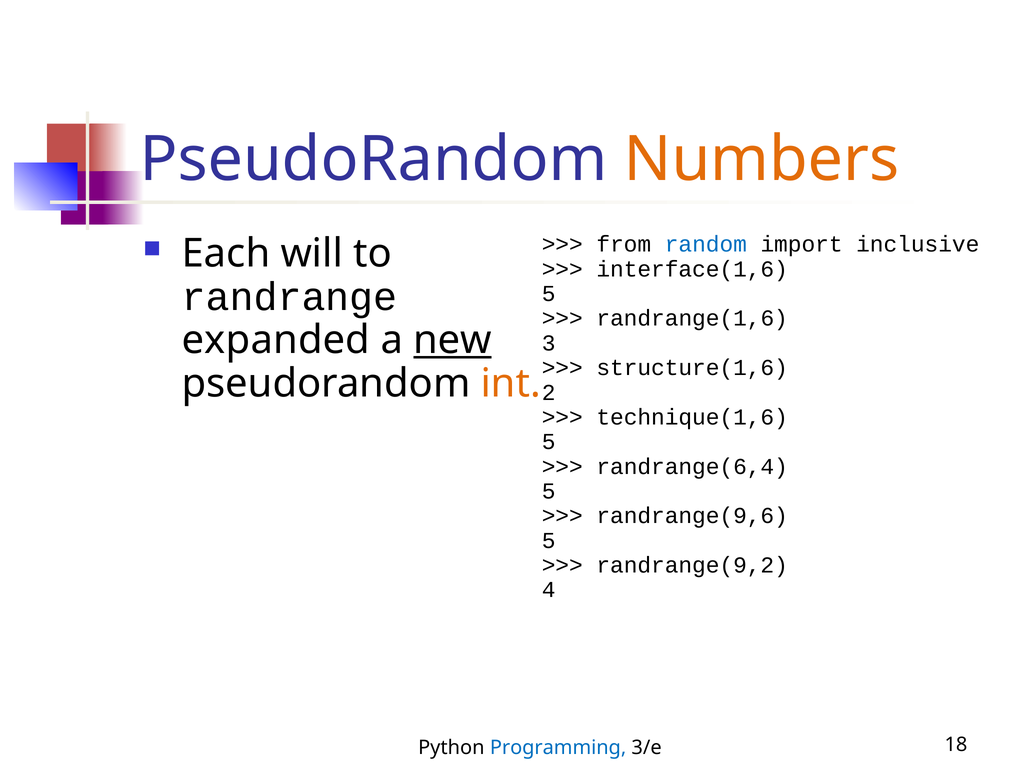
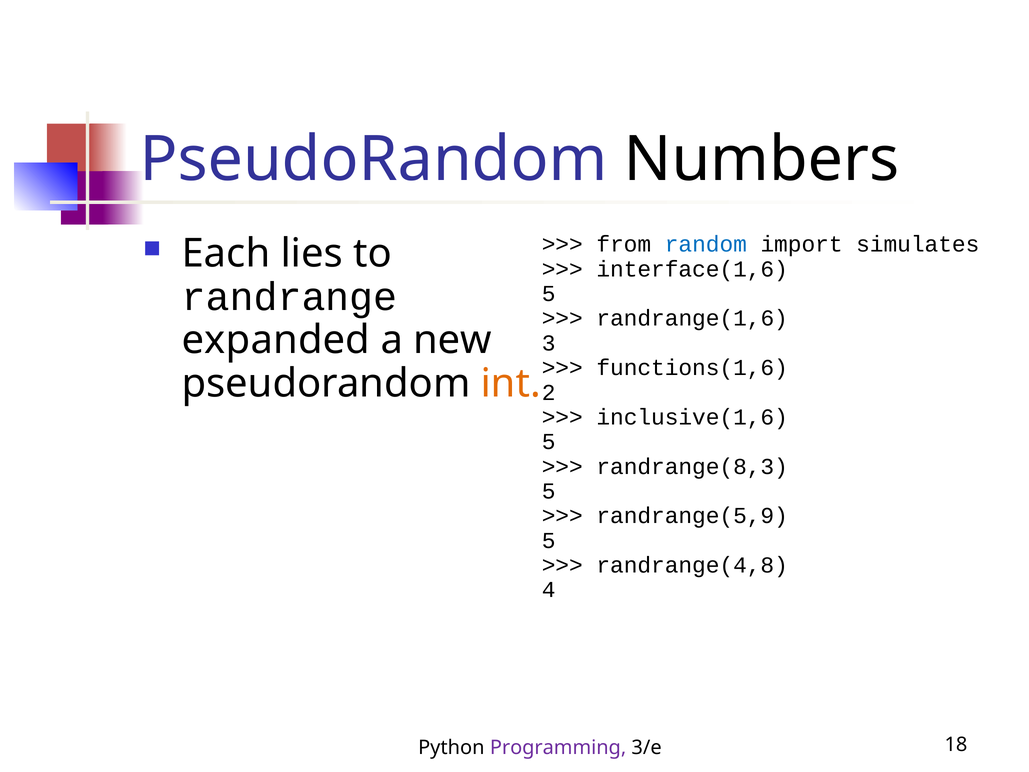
Numbers colour: orange -> black
inclusive: inclusive -> simulates
will: will -> lies
new underline: present -> none
structure(1,6: structure(1,6 -> functions(1,6
technique(1,6: technique(1,6 -> inclusive(1,6
randrange(6,4: randrange(6,4 -> randrange(8,3
randrange(9,6: randrange(9,6 -> randrange(5,9
randrange(9,2: randrange(9,2 -> randrange(4,8
Programming colour: blue -> purple
